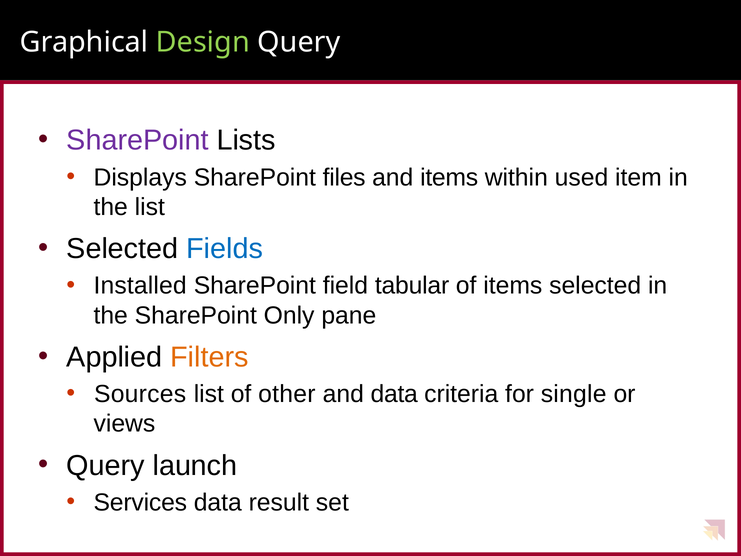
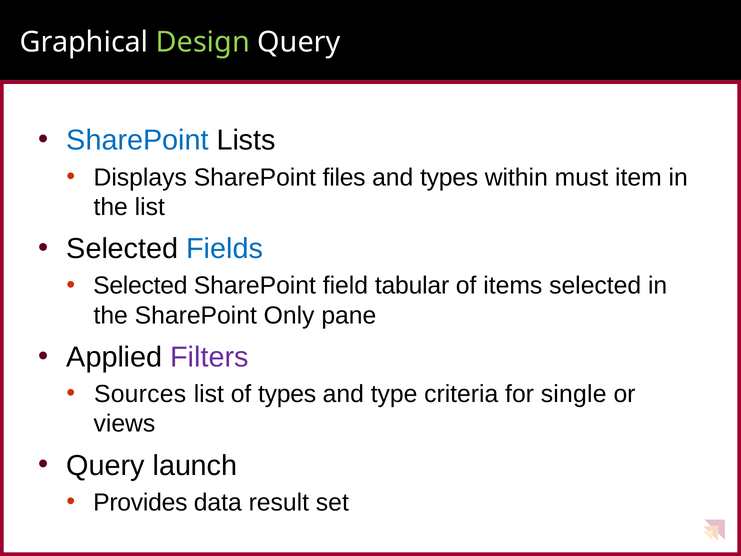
SharePoint at (138, 140) colour: purple -> blue
and items: items -> types
used: used -> must
Installed at (140, 286): Installed -> Selected
Filters colour: orange -> purple
of other: other -> types
and data: data -> type
Services: Services -> Provides
